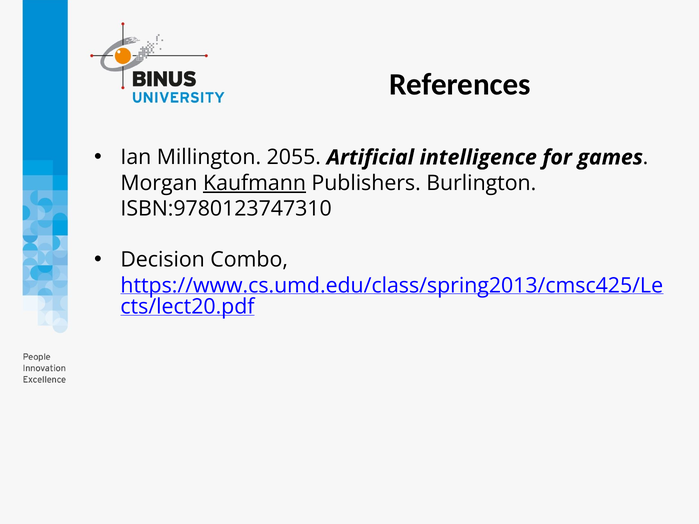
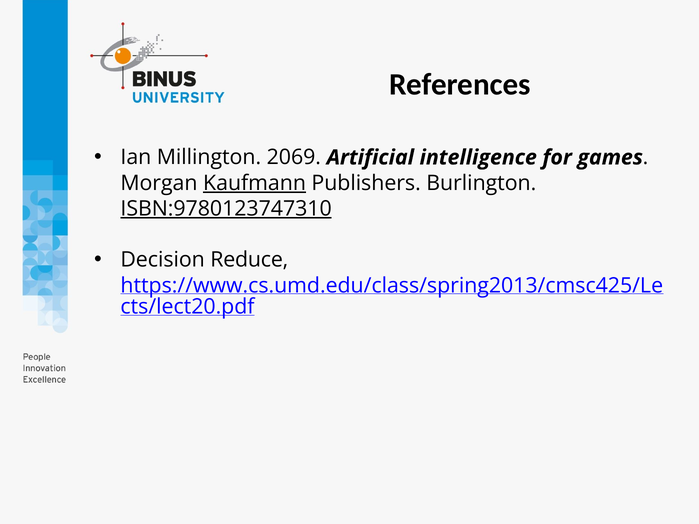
2055: 2055 -> 2069
ISBN:9780123747310 underline: none -> present
Combo: Combo -> Reduce
